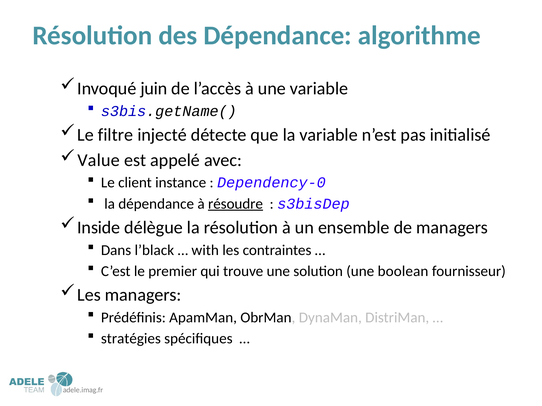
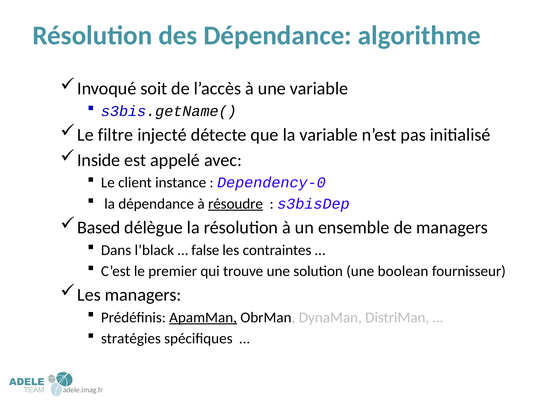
juin: juin -> soit
Value: Value -> Inside
Inside: Inside -> Based
with: with -> false
ApamMan underline: none -> present
